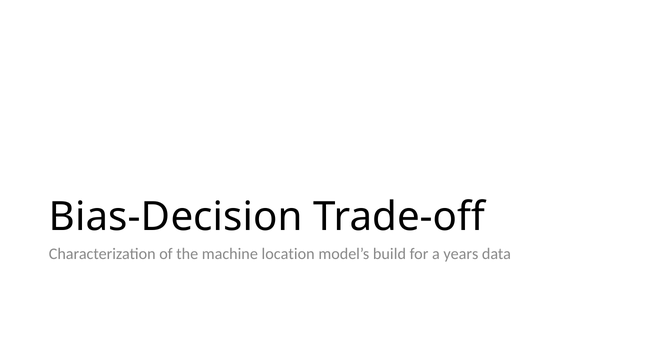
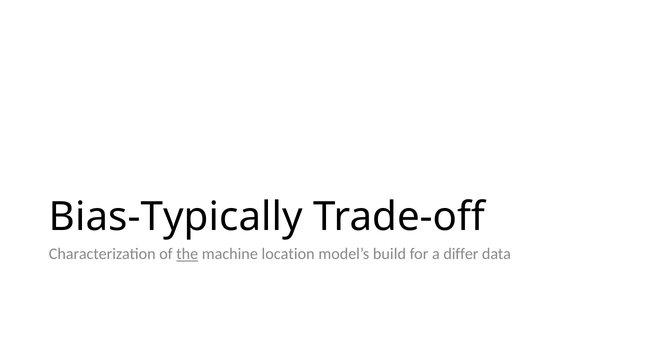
Bias-Decision: Bias-Decision -> Bias-Typically
the underline: none -> present
years: years -> differ
